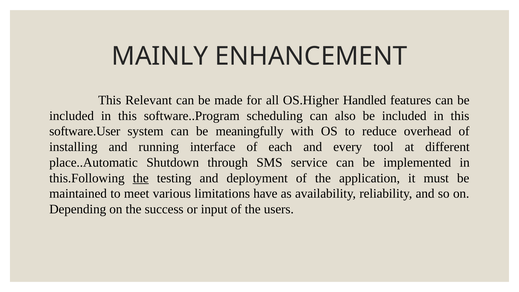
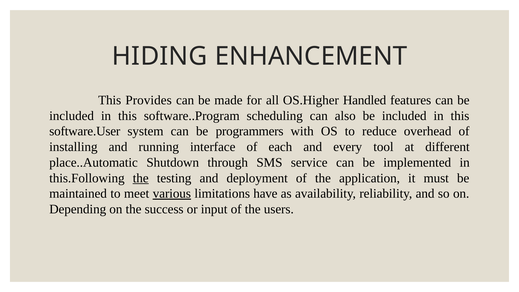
MAINLY: MAINLY -> HIDING
Relevant: Relevant -> Provides
meaningfully: meaningfully -> programmers
various underline: none -> present
